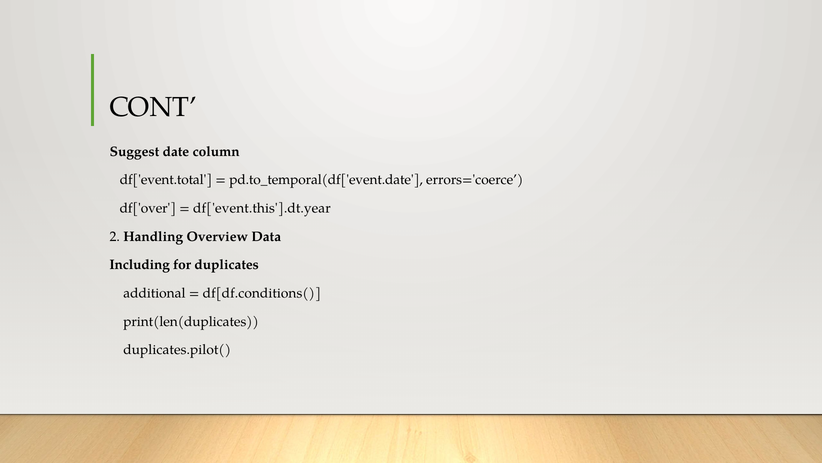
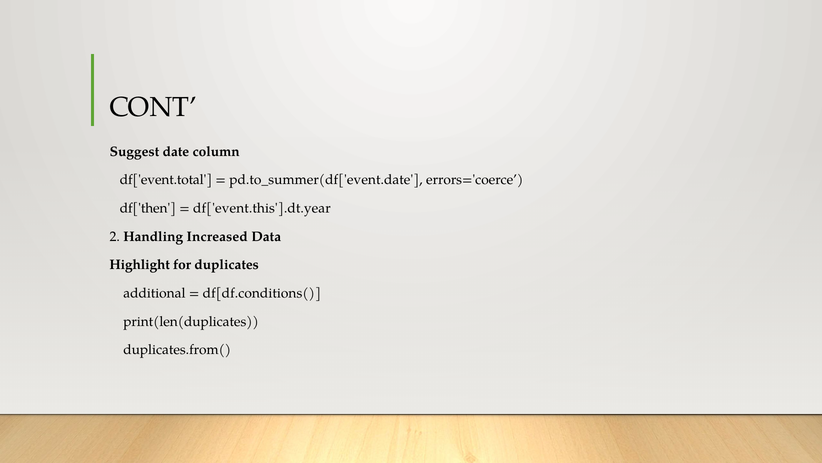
pd.to_temporal(df['event.date: pd.to_temporal(df['event.date -> pd.to_summer(df['event.date
df['over: df['over -> df['then
Overview: Overview -> Increased
Including: Including -> Highlight
duplicates.pilot(: duplicates.pilot( -> duplicates.from(
